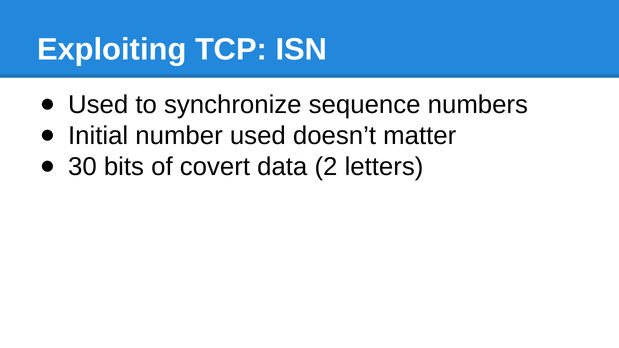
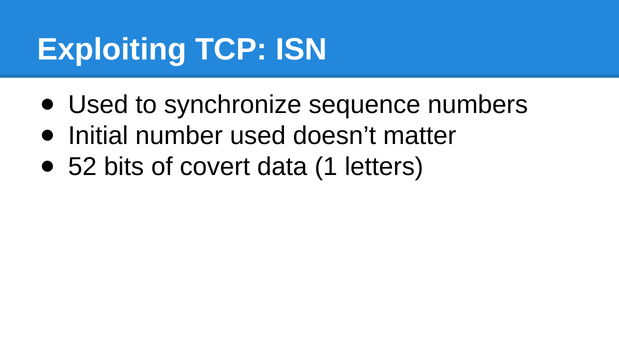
30: 30 -> 52
2: 2 -> 1
